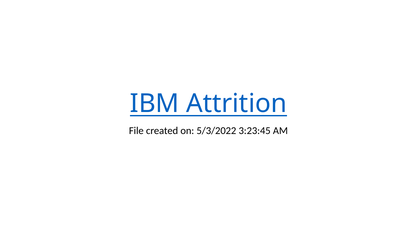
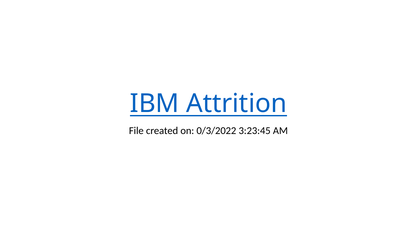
5/3/2022: 5/3/2022 -> 0/3/2022
